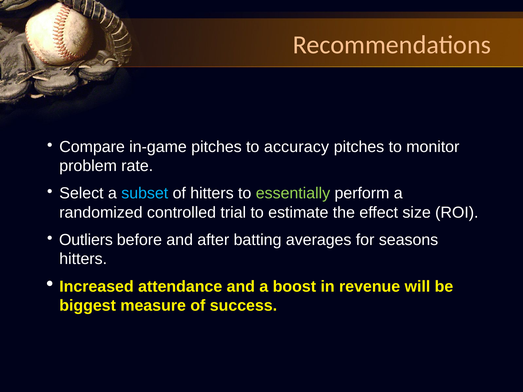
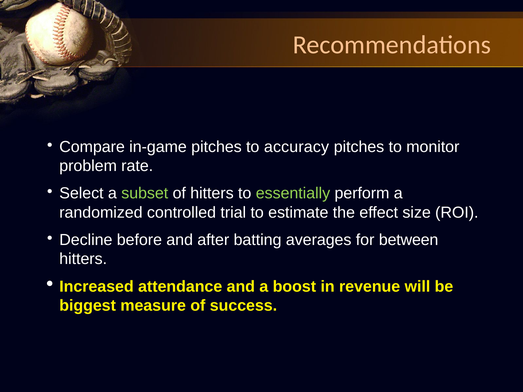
subset colour: light blue -> light green
Outliers: Outliers -> Decline
seasons: seasons -> between
